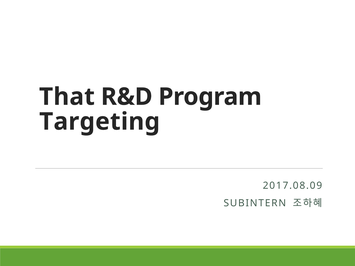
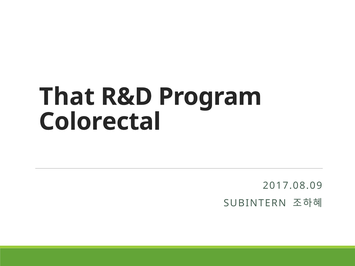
Targeting: Targeting -> Colorectal
